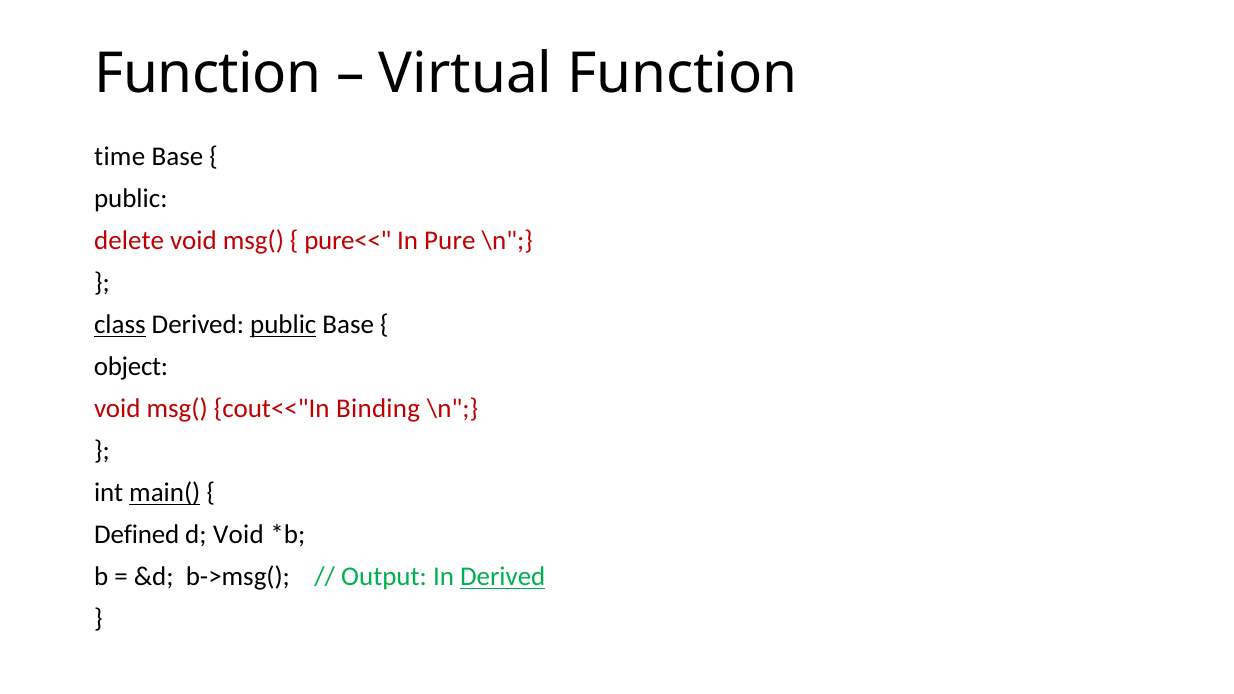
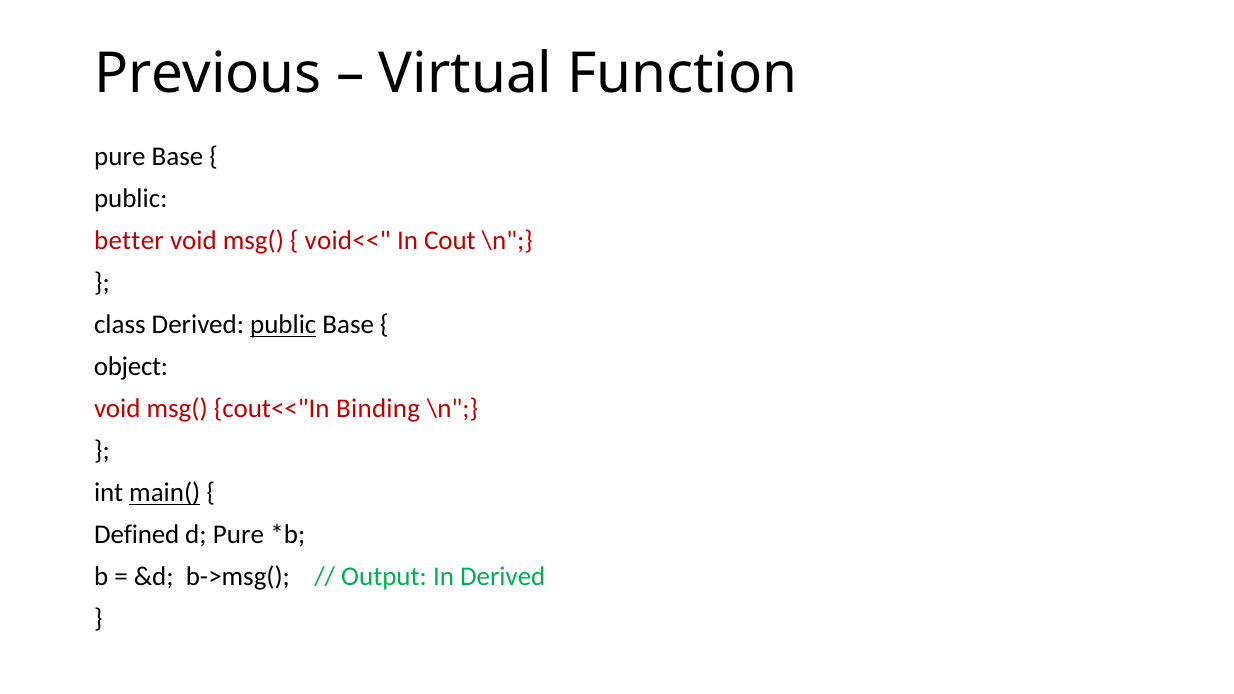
Function at (208, 73): Function -> Previous
time at (120, 157): time -> pure
delete: delete -> better
pure<<: pure<< -> void<<
Pure: Pure -> Cout
class underline: present -> none
d Void: Void -> Pure
Derived at (503, 577) underline: present -> none
